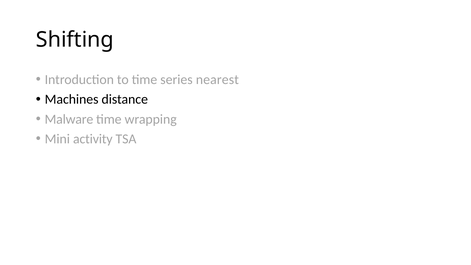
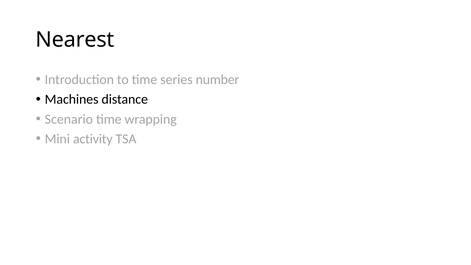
Shifting: Shifting -> Nearest
nearest: nearest -> number
Malware: Malware -> Scenario
